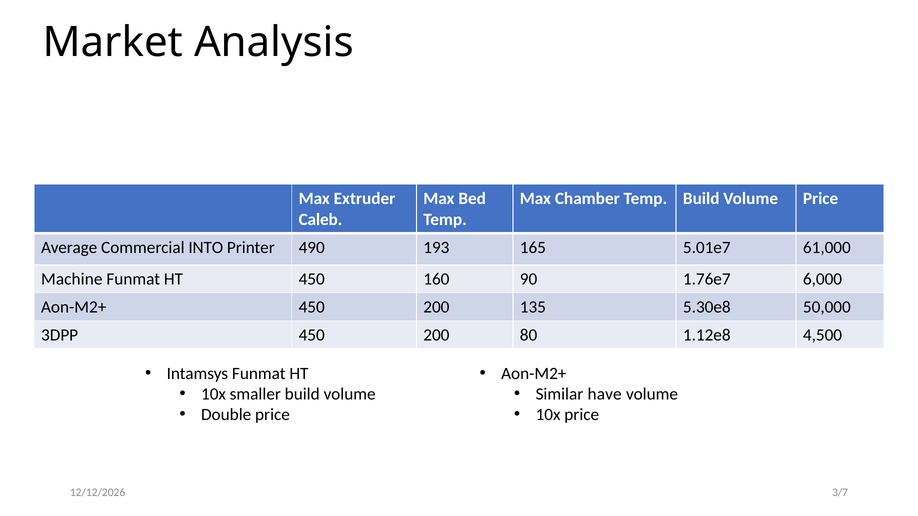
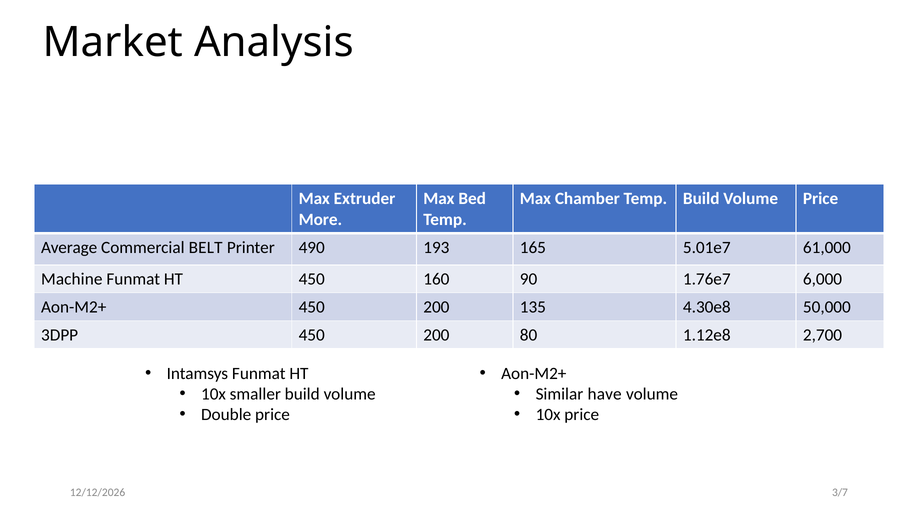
Caleb: Caleb -> More
INTO: INTO -> BELT
5.30e8: 5.30e8 -> 4.30e8
4,500: 4,500 -> 2,700
